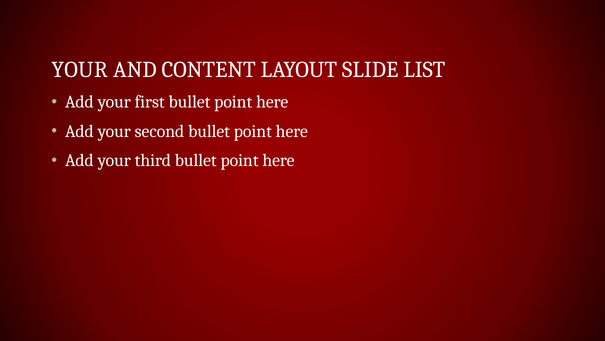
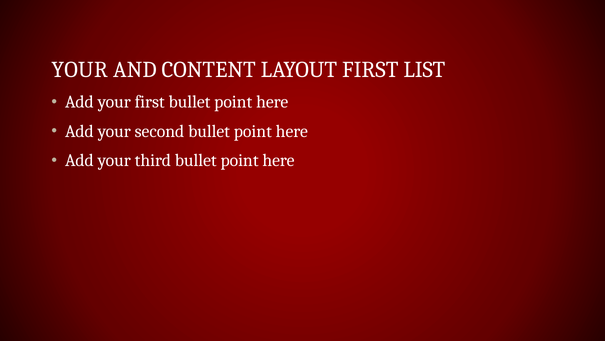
LAYOUT SLIDE: SLIDE -> FIRST
